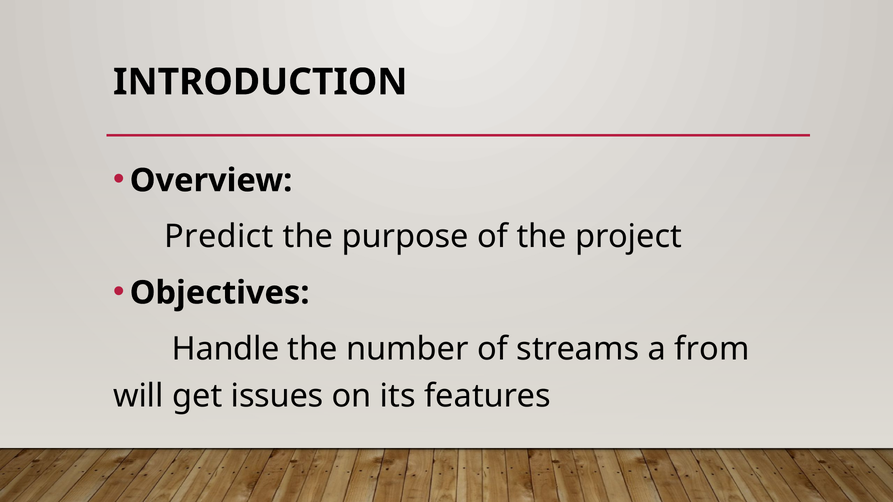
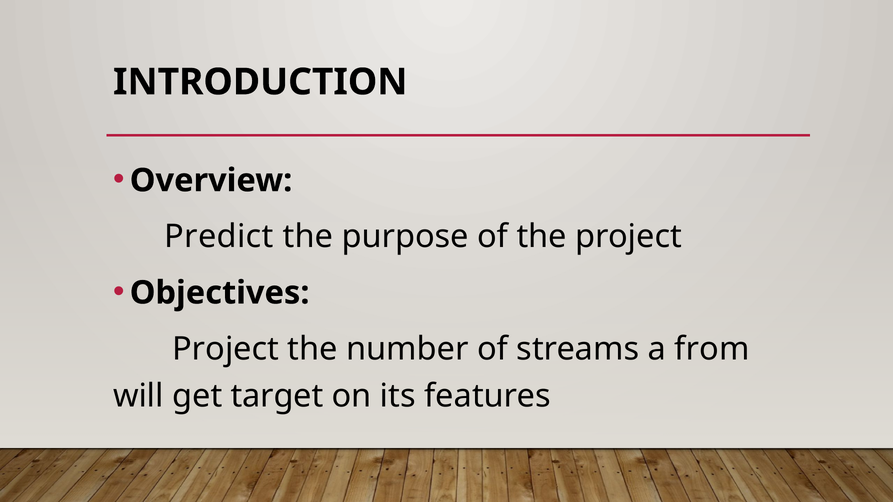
Handle at (226, 349): Handle -> Project
issues: issues -> target
